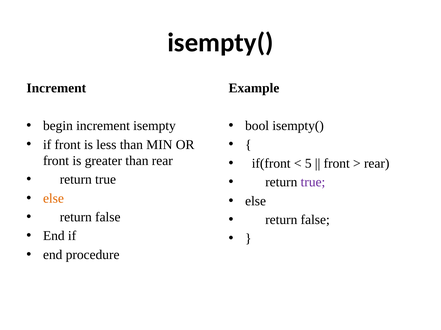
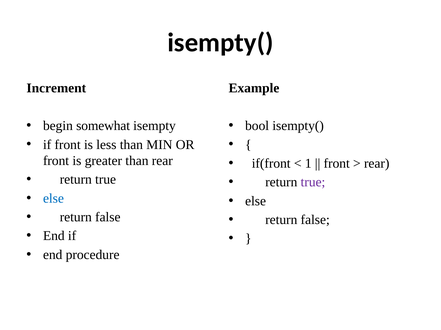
begin increment: increment -> somewhat
5: 5 -> 1
else at (53, 199) colour: orange -> blue
